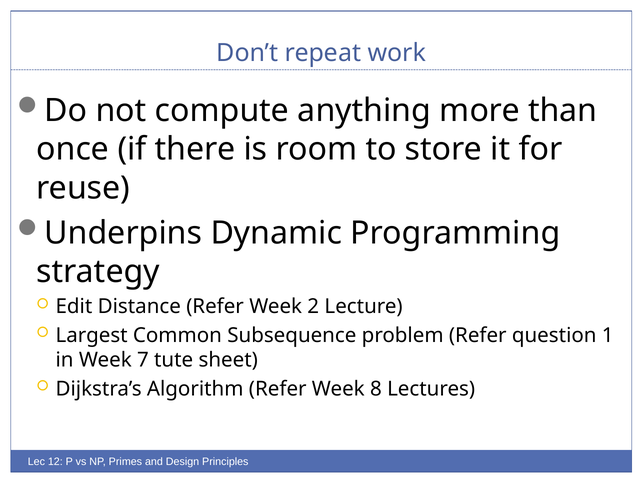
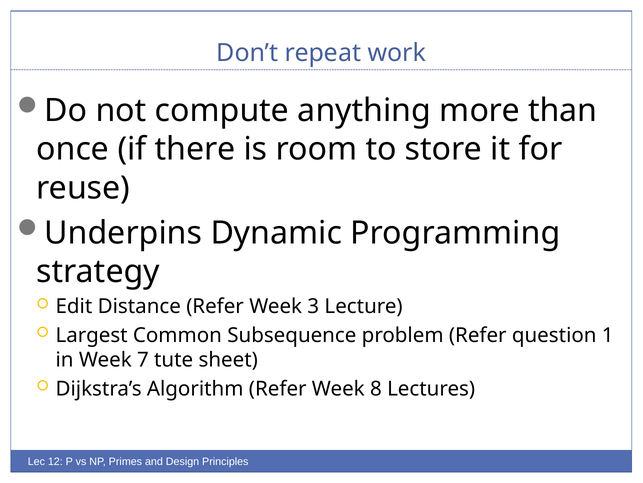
2: 2 -> 3
